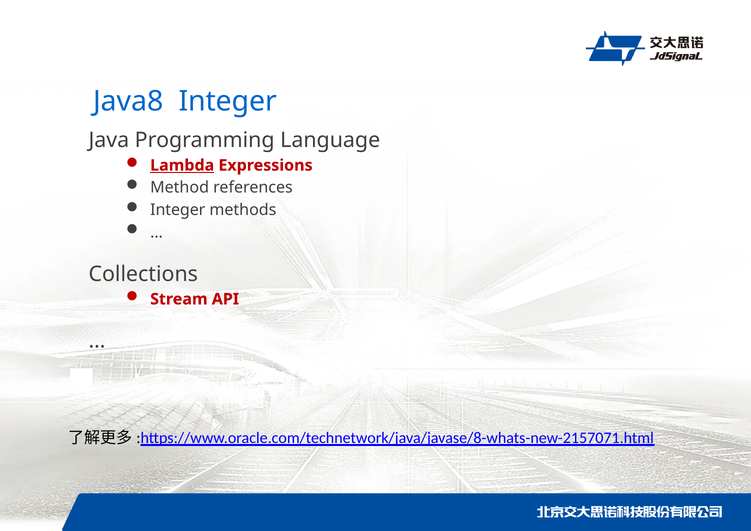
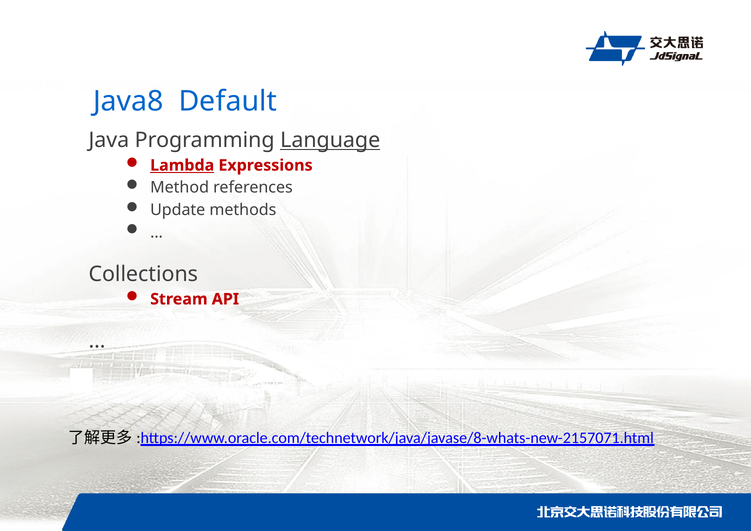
Java8 Integer: Integer -> Default
Language underline: none -> present
Integer at (178, 210): Integer -> Update
